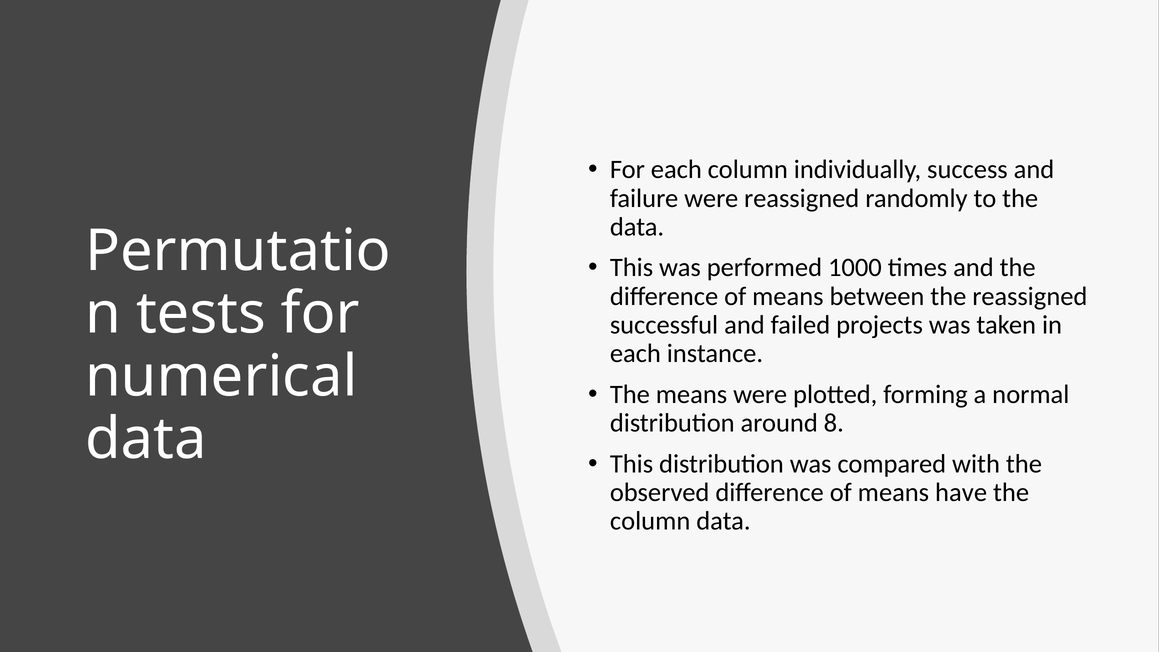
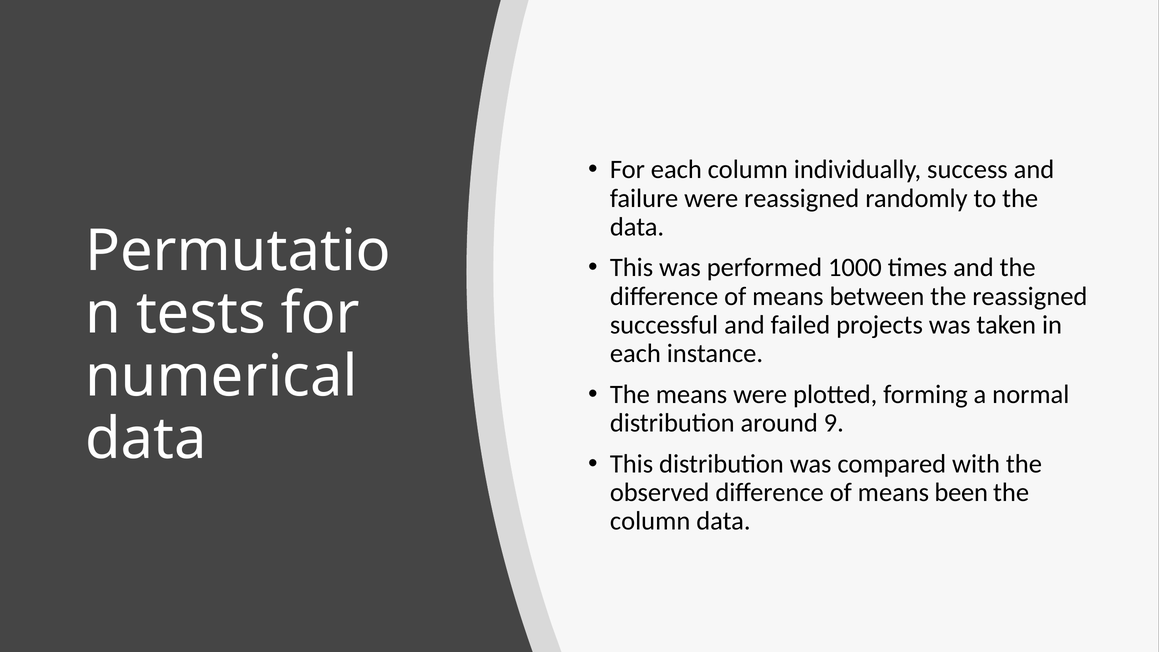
8: 8 -> 9
have: have -> been
